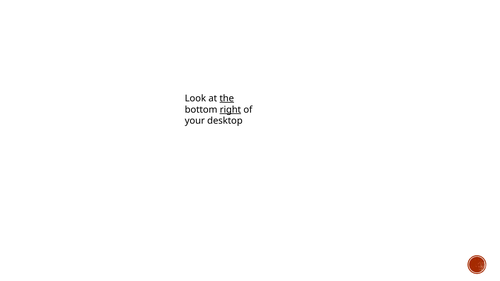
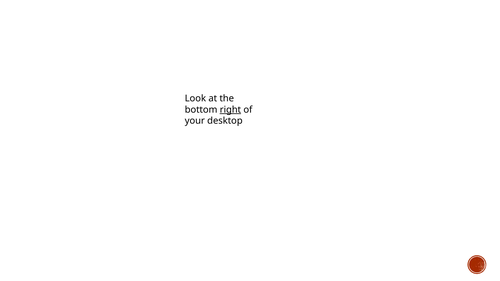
the underline: present -> none
